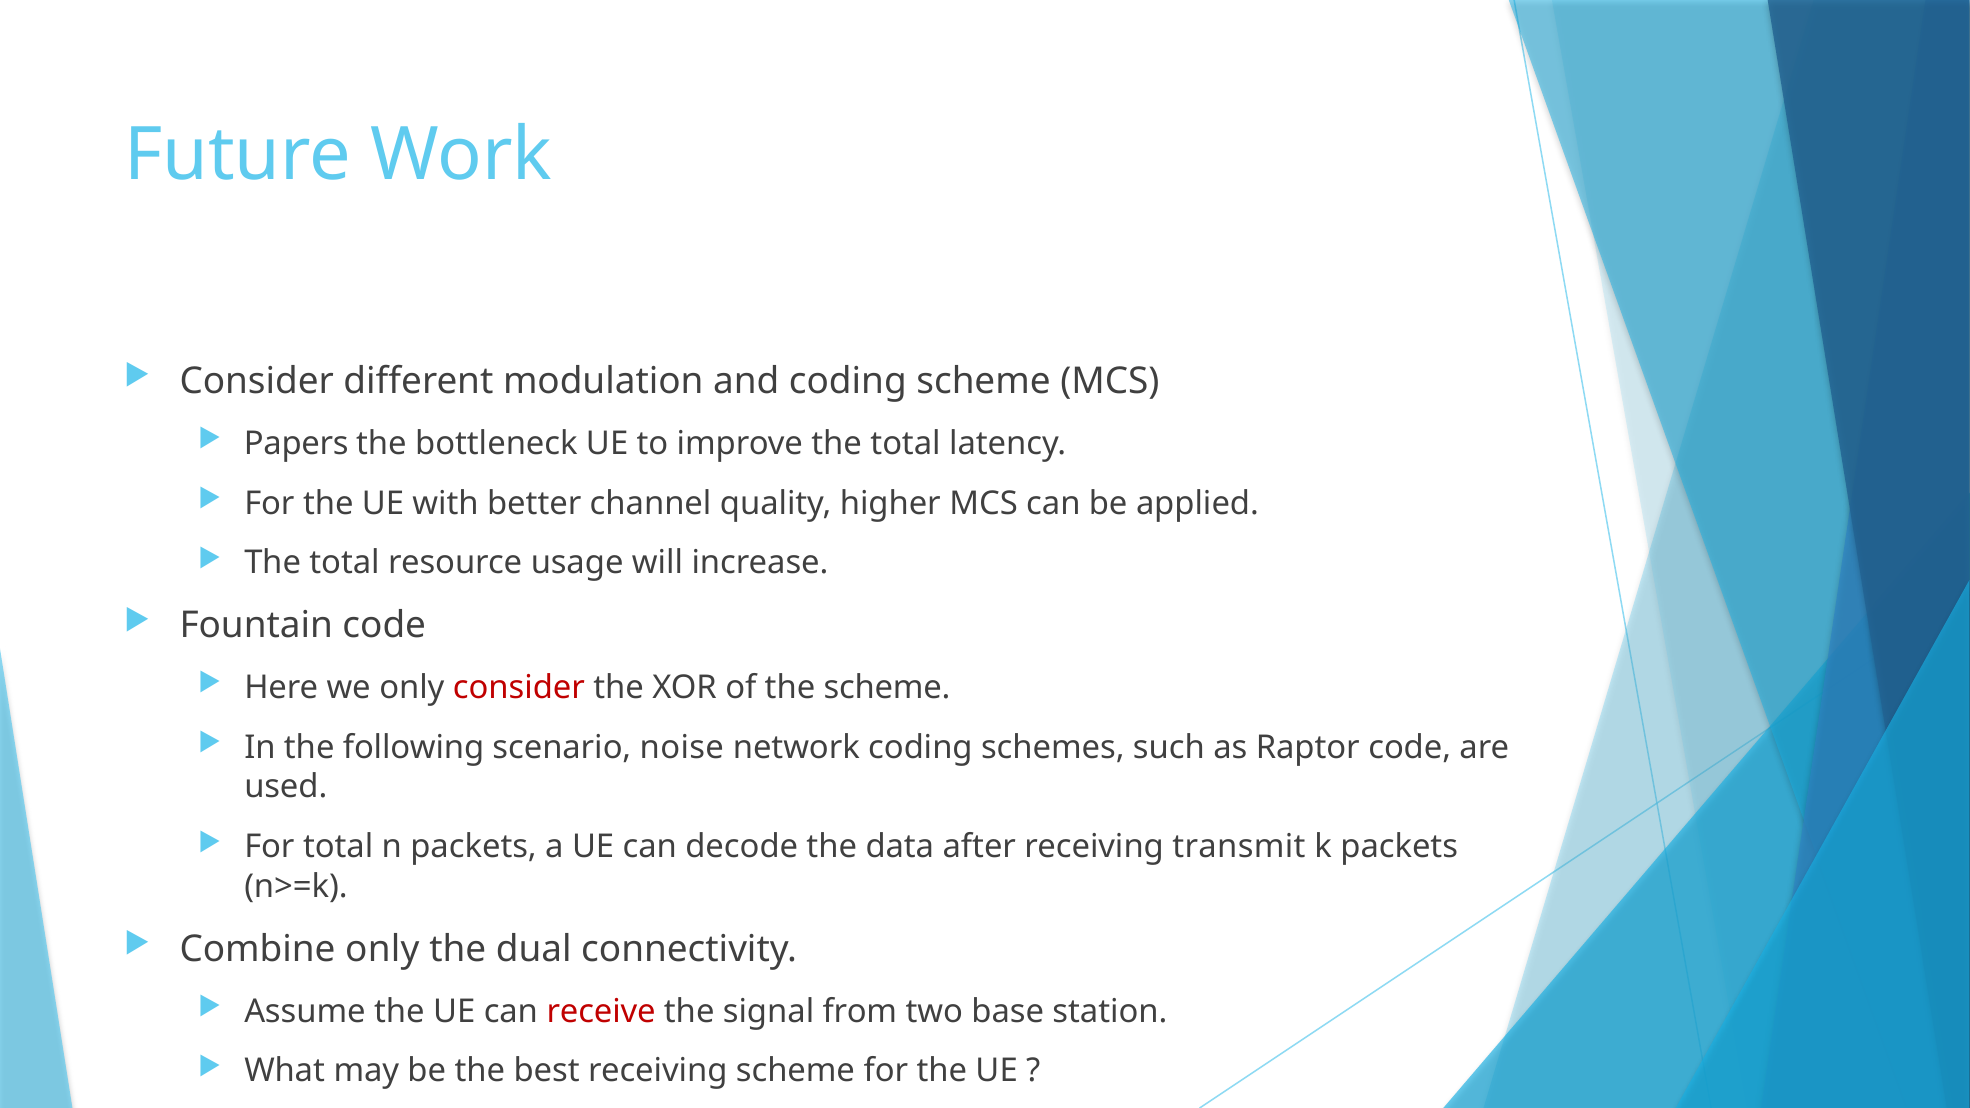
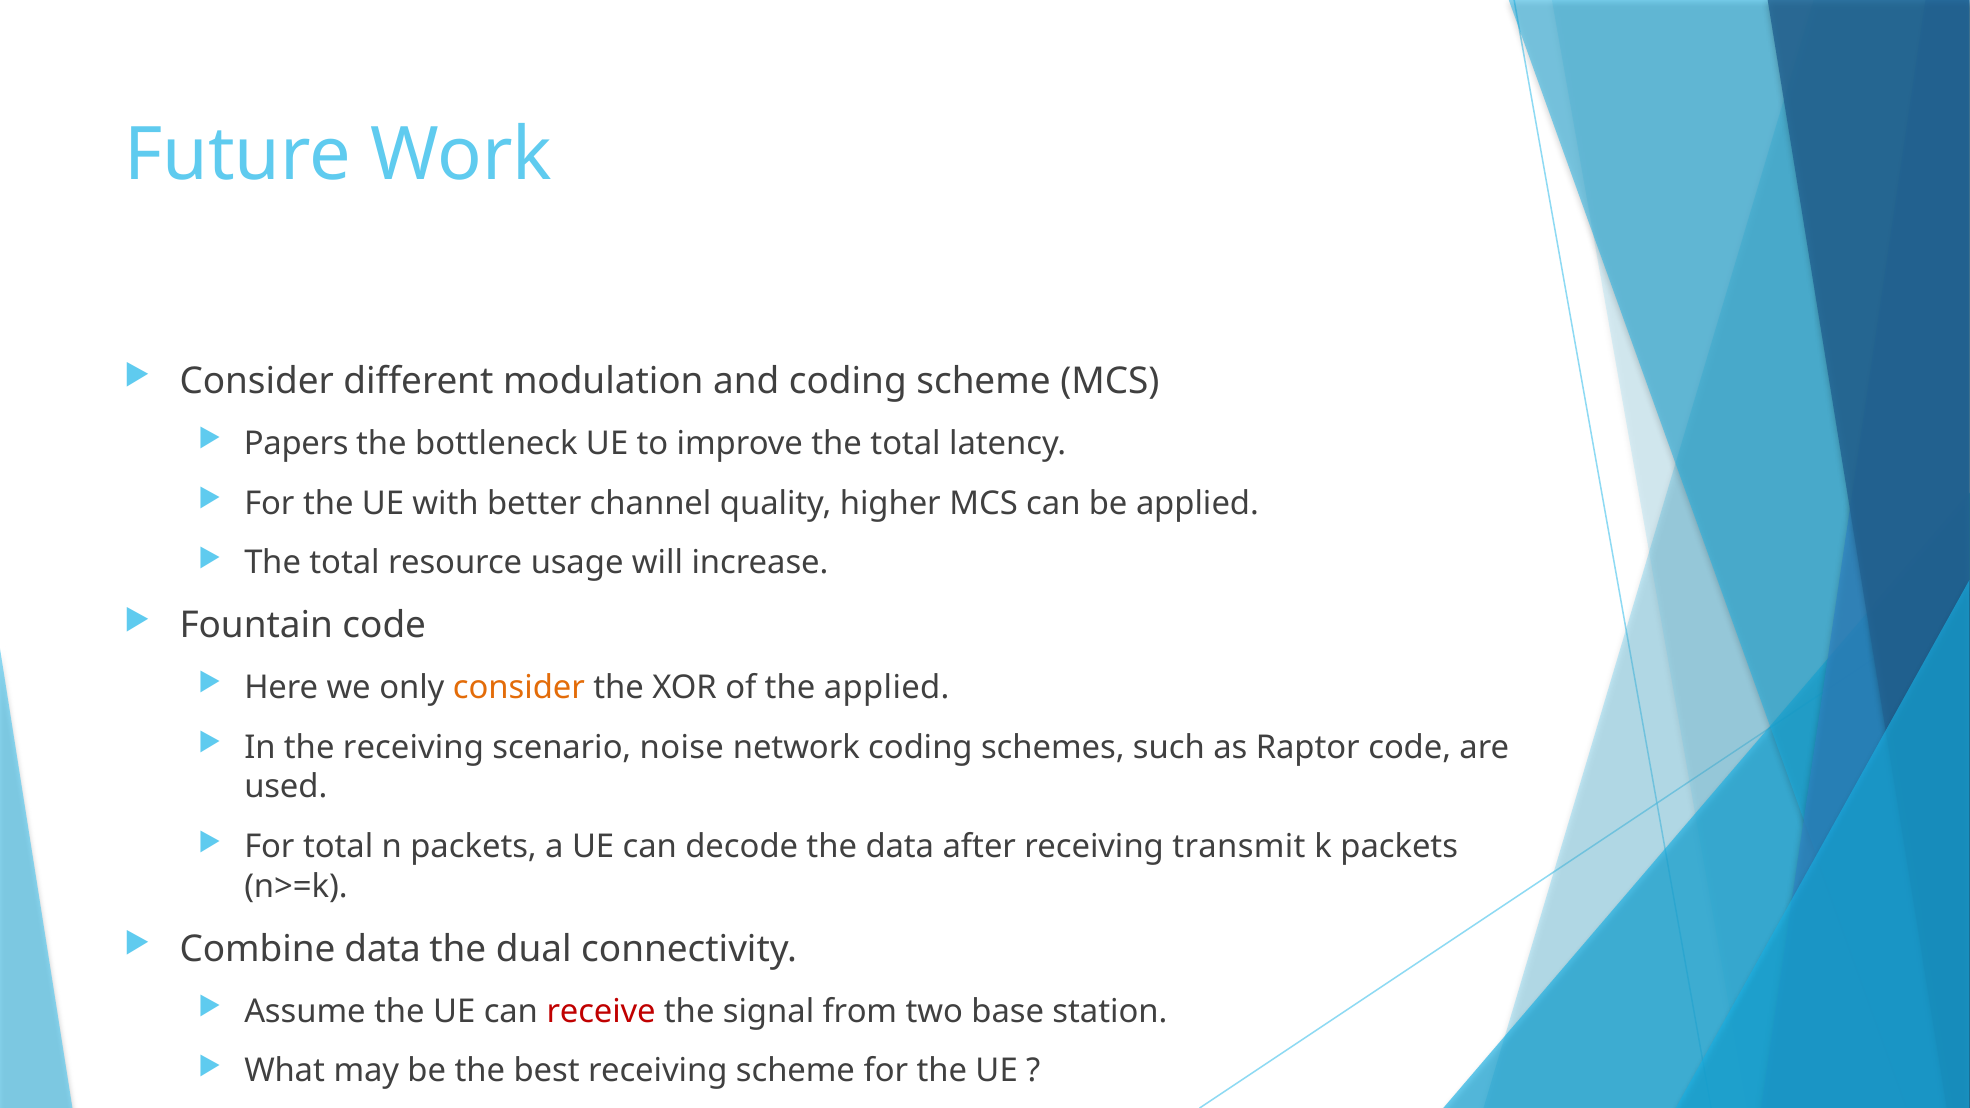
consider at (519, 688) colour: red -> orange
the scheme: scheme -> applied
the following: following -> receiving
Combine only: only -> data
